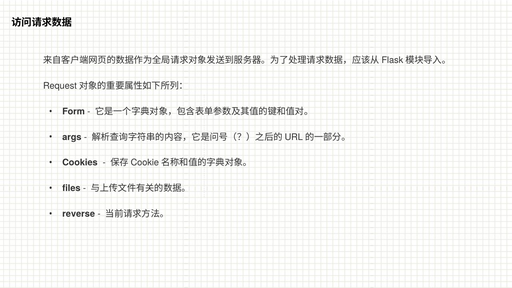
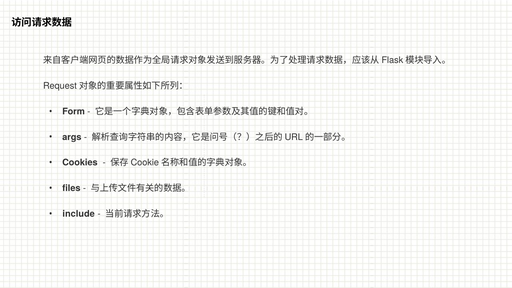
reverse: reverse -> include
